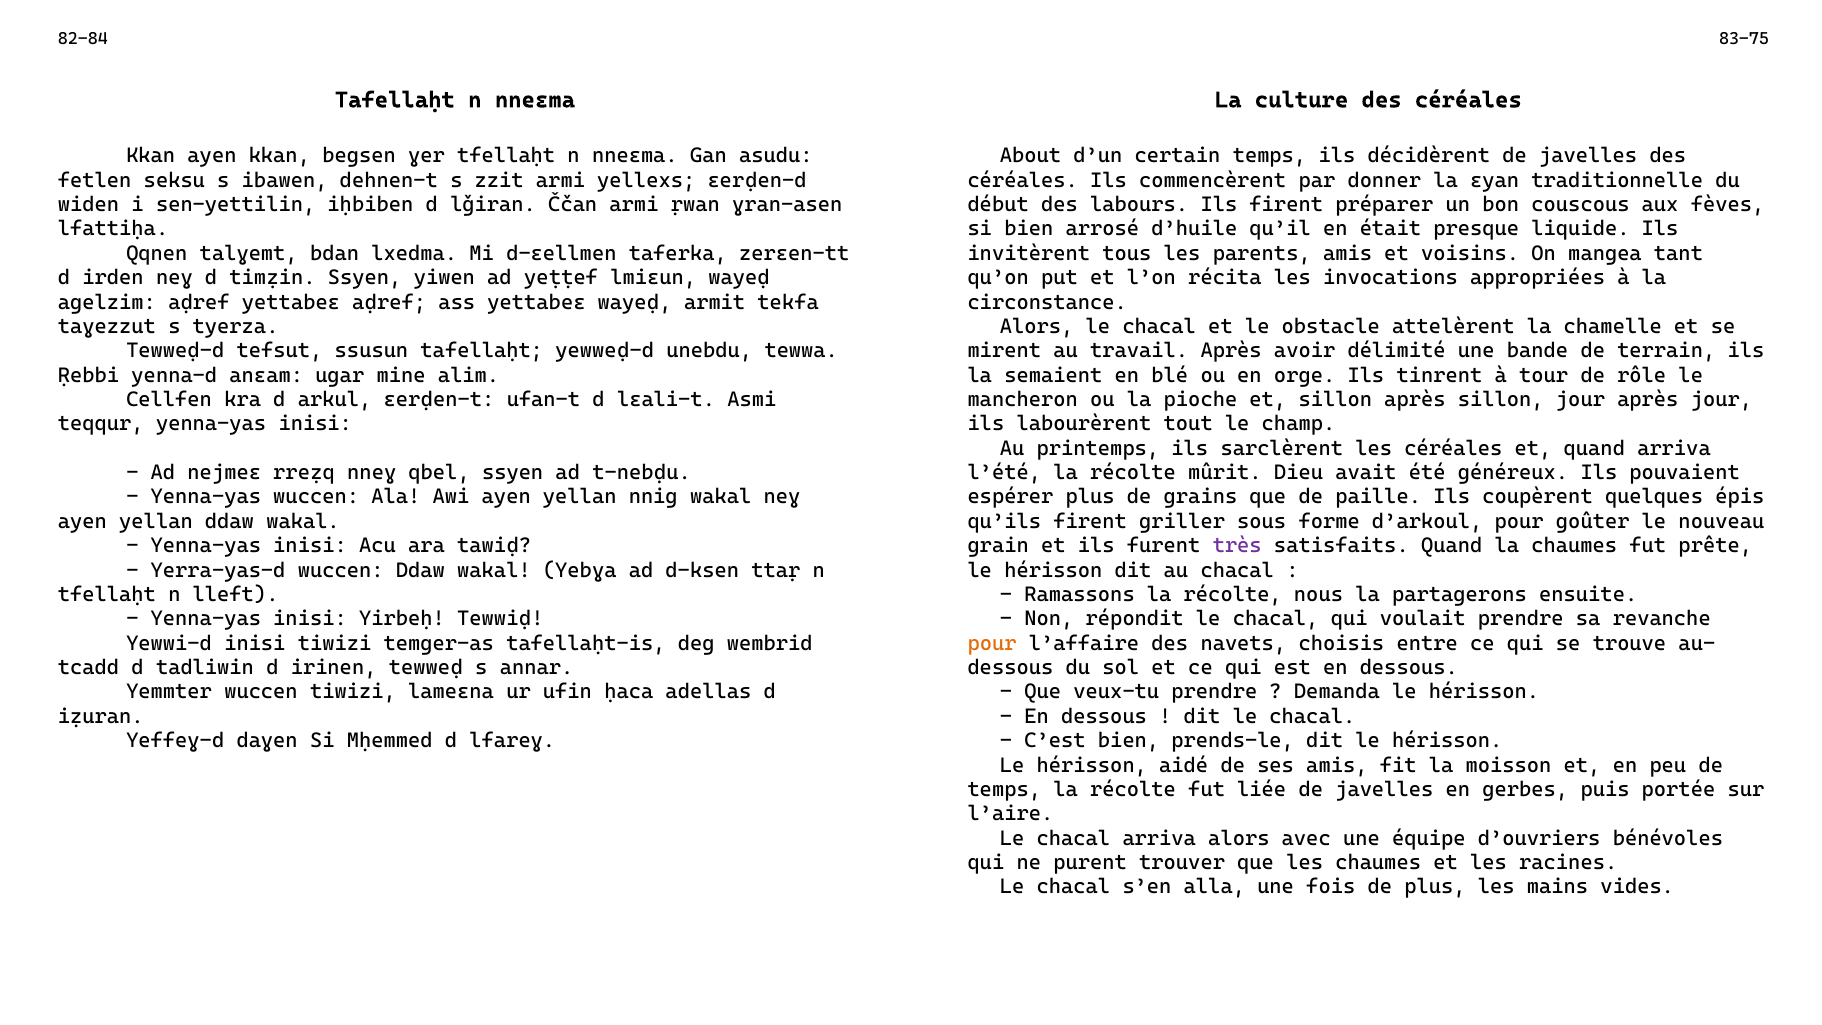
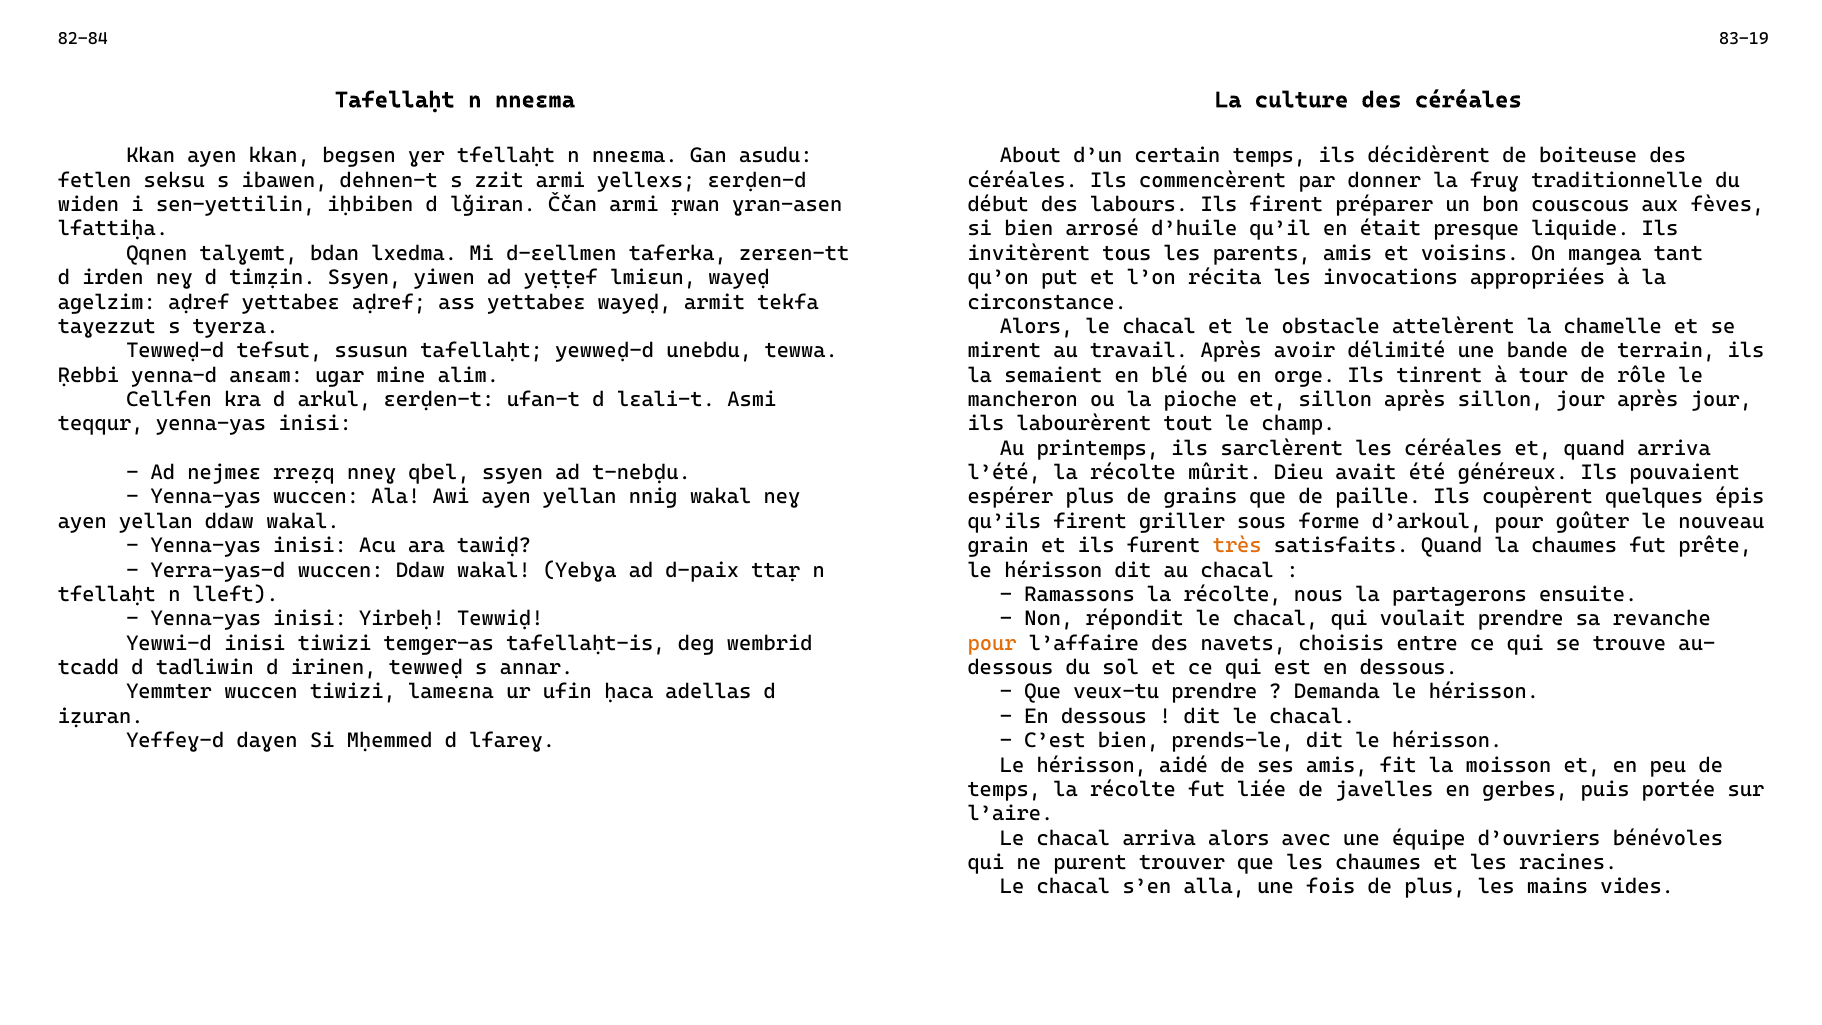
83-75: 83-75 -> 83-19
décidèrent de javelles: javelles -> boiteuse
ɛyan: ɛyan -> fruɣ
très colour: purple -> orange
d-ksen: d-ksen -> d-paix
